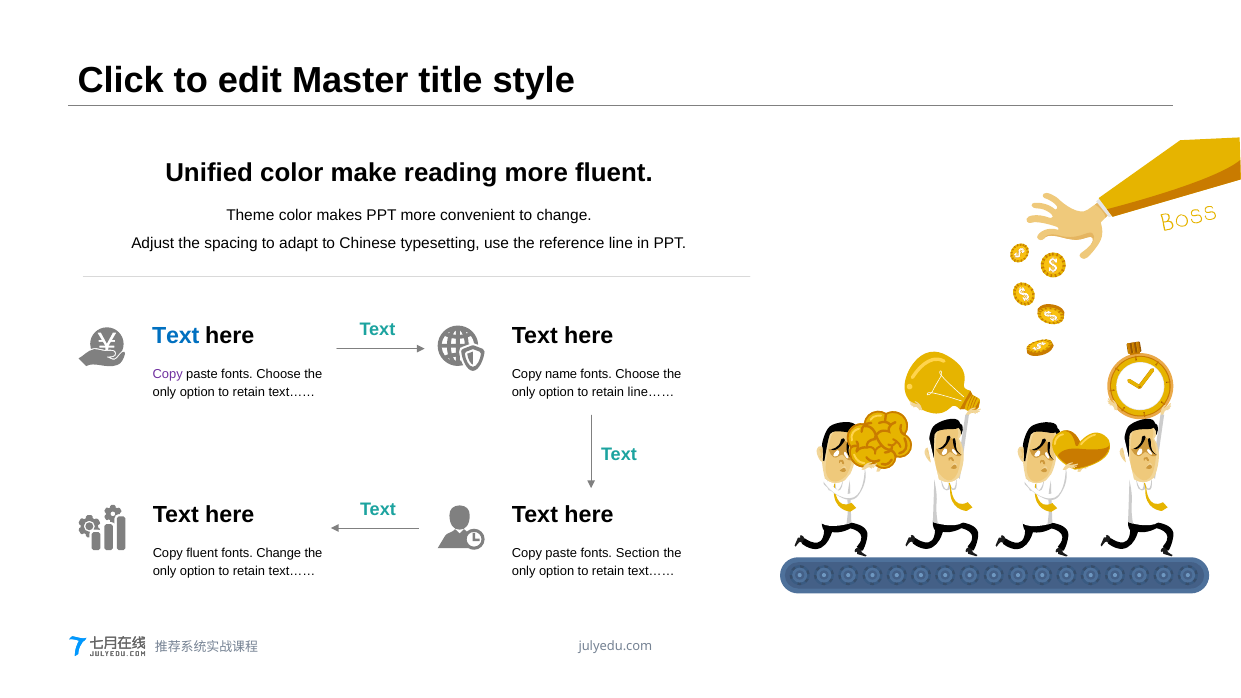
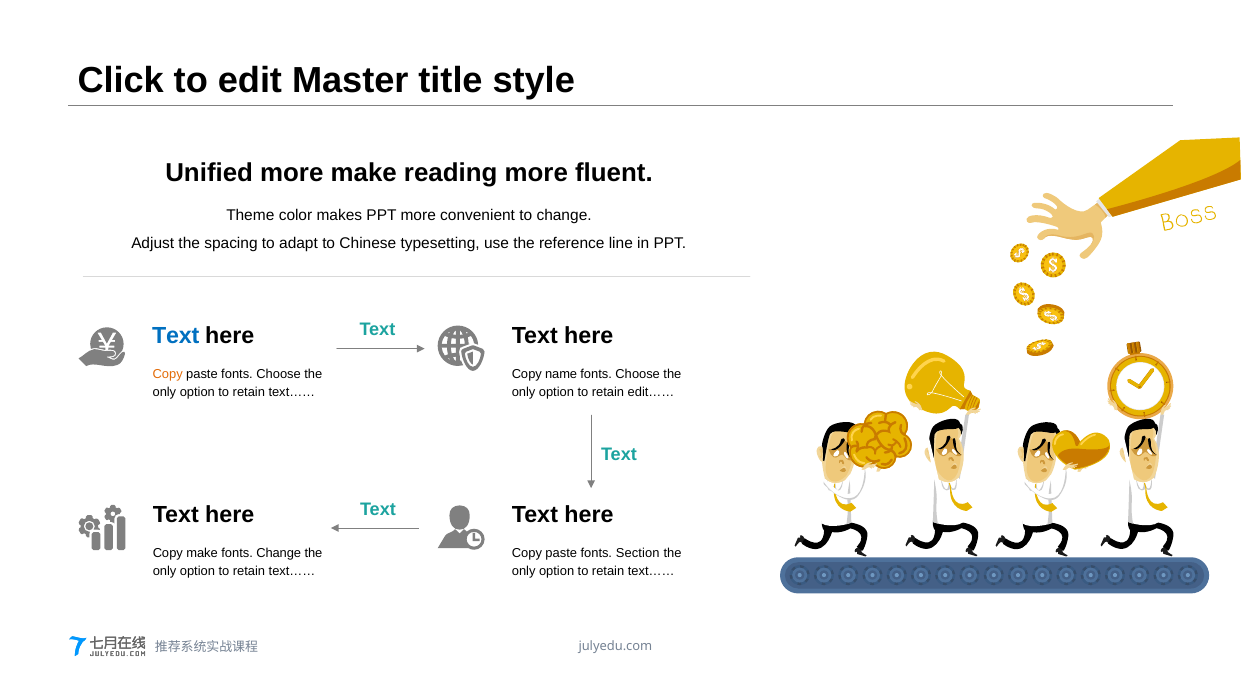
Unified color: color -> more
Copy at (168, 374) colour: purple -> orange
line……: line…… -> edit……
Copy fluent: fluent -> make
